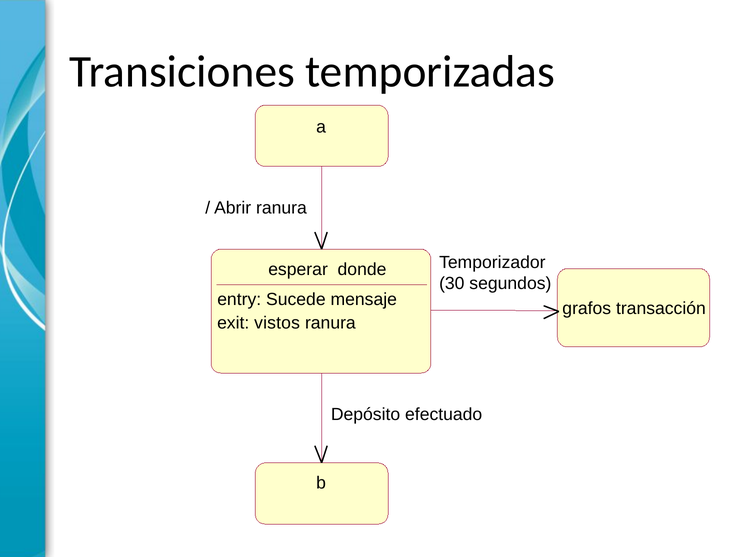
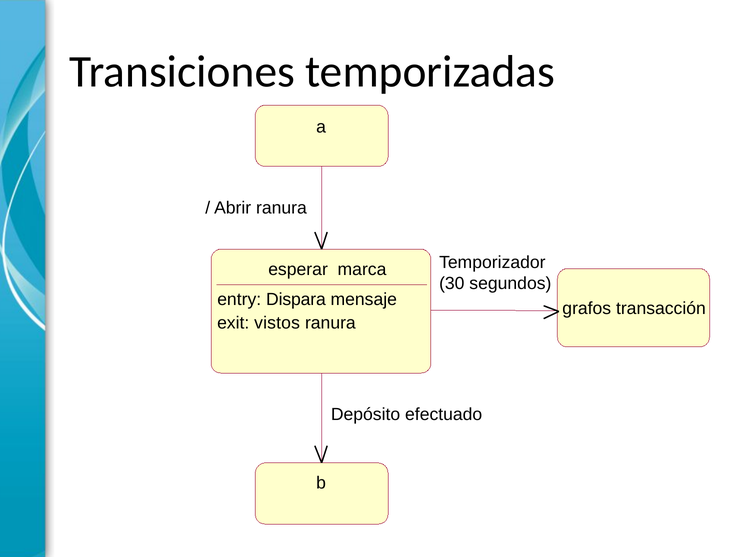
donde: donde -> marca
Sucede: Sucede -> Dispara
